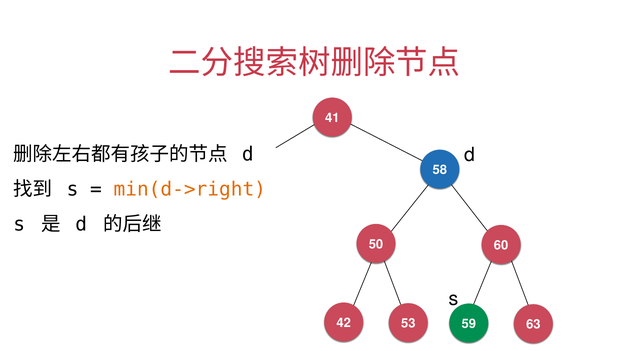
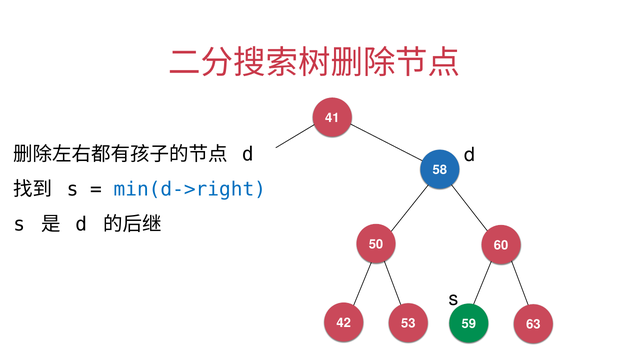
min(d->right colour: orange -> blue
